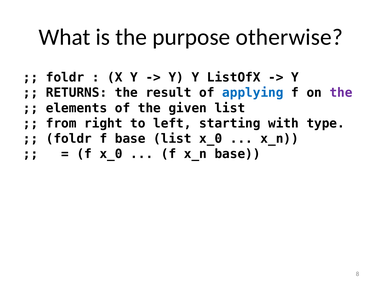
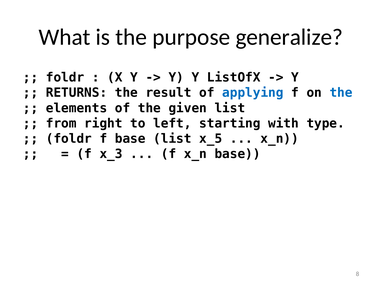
otherwise: otherwise -> generalize
the at (341, 93) colour: purple -> blue
list x_0: x_0 -> x_5
f x_0: x_0 -> x_3
